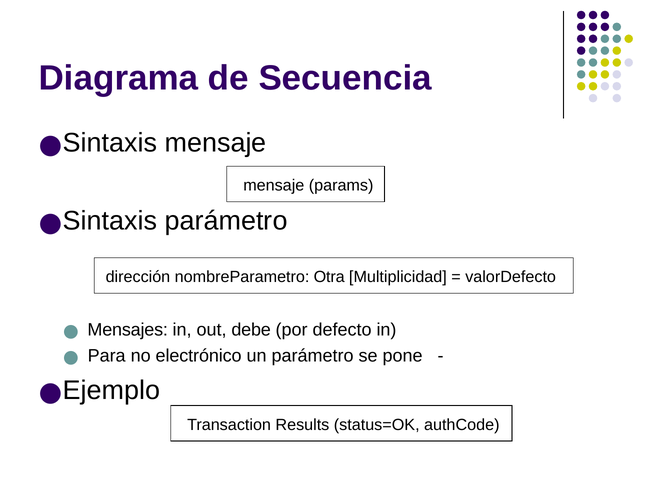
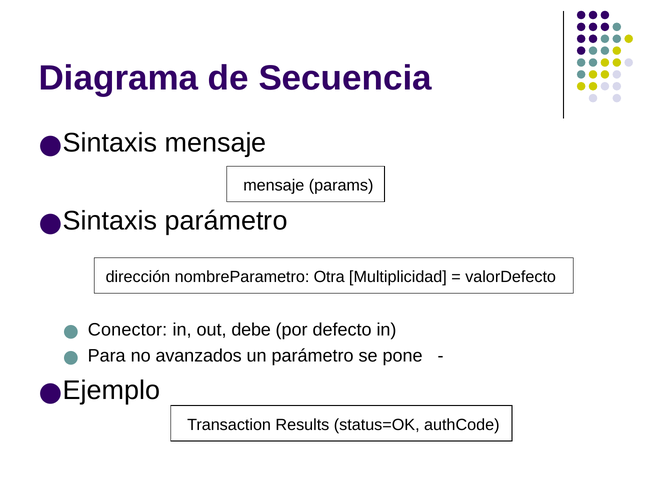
Mensajes: Mensajes -> Conector
electrónico: electrónico -> avanzados
